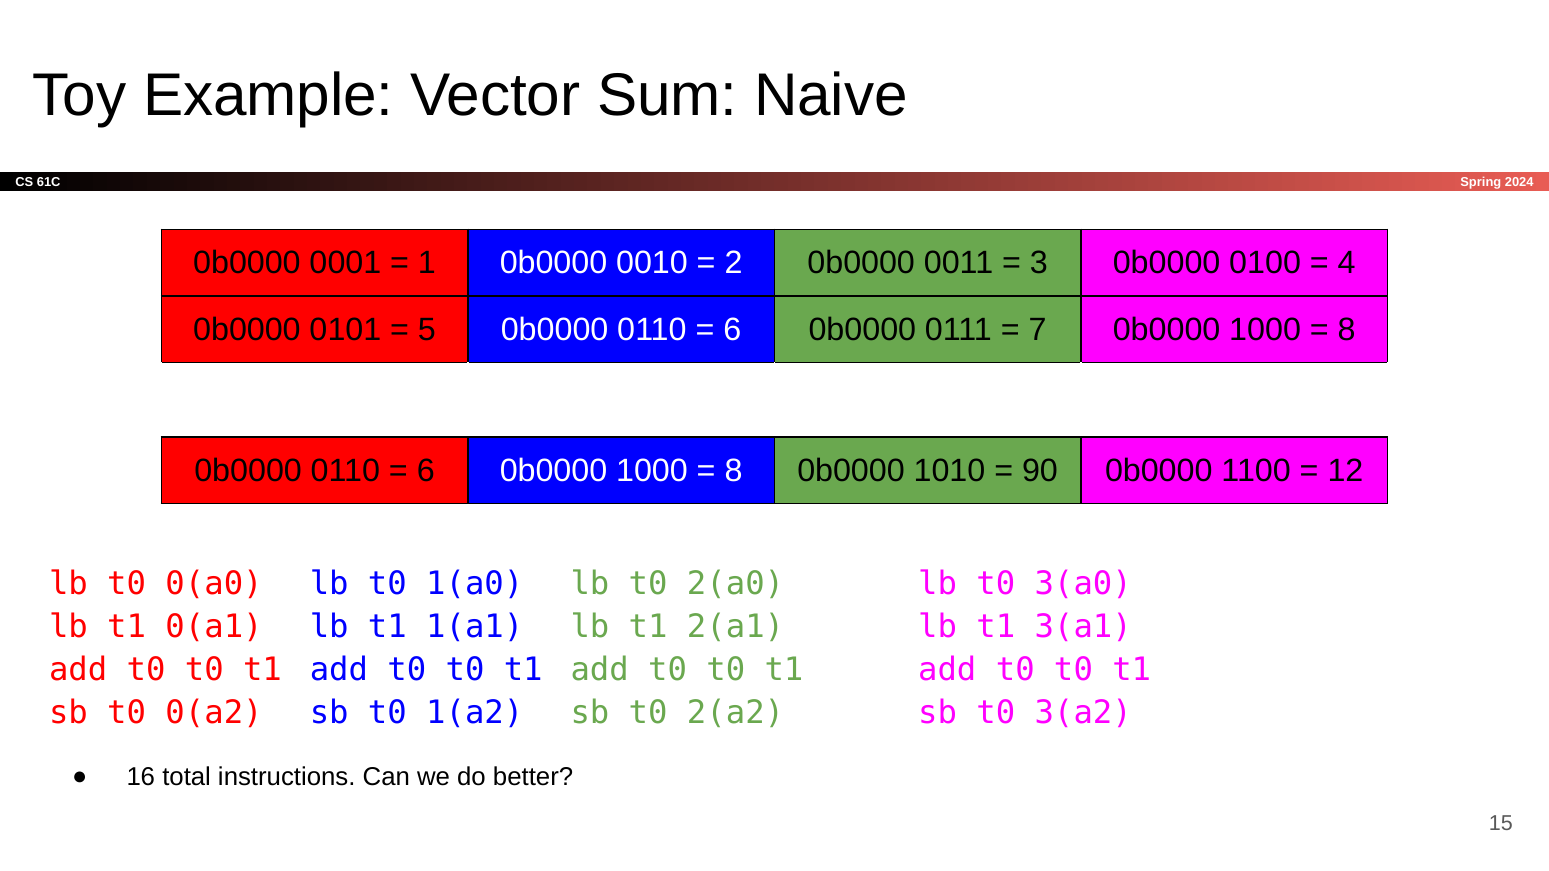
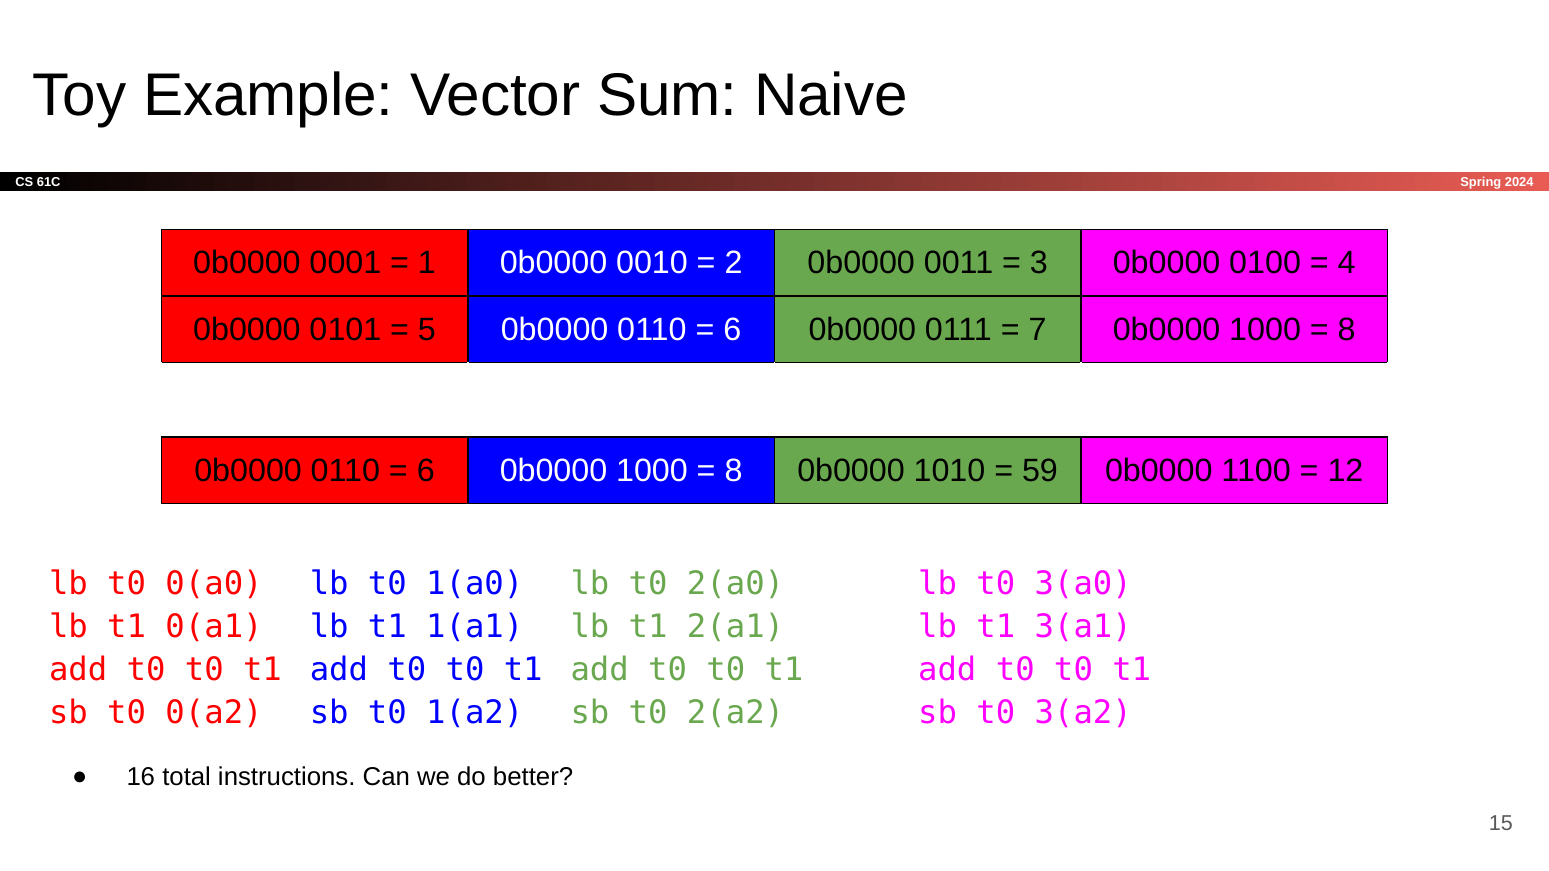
90: 90 -> 59
